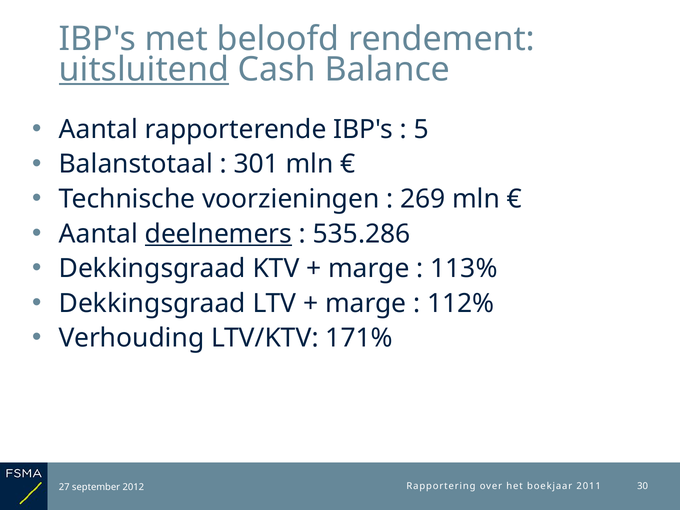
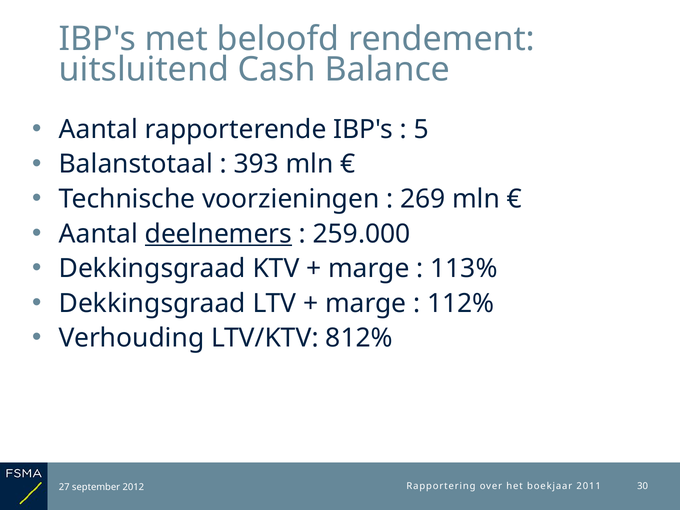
uitsluitend underline: present -> none
301: 301 -> 393
535.286: 535.286 -> 259.000
171%: 171% -> 812%
